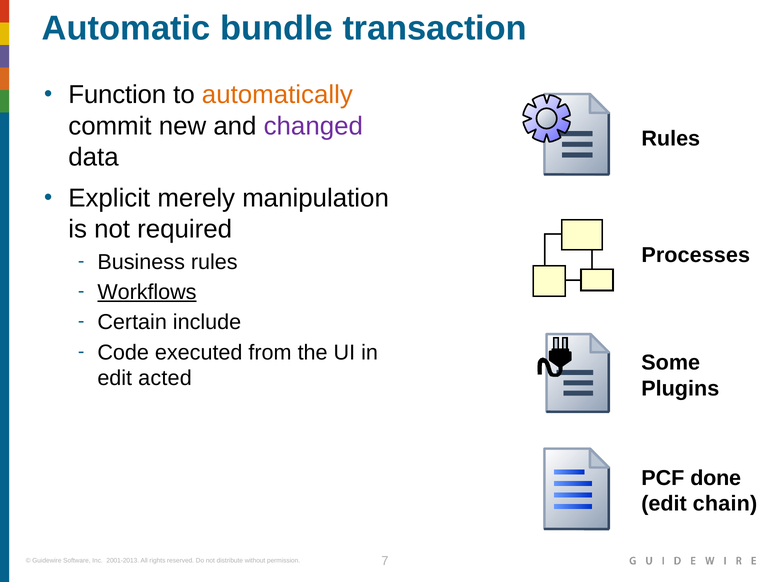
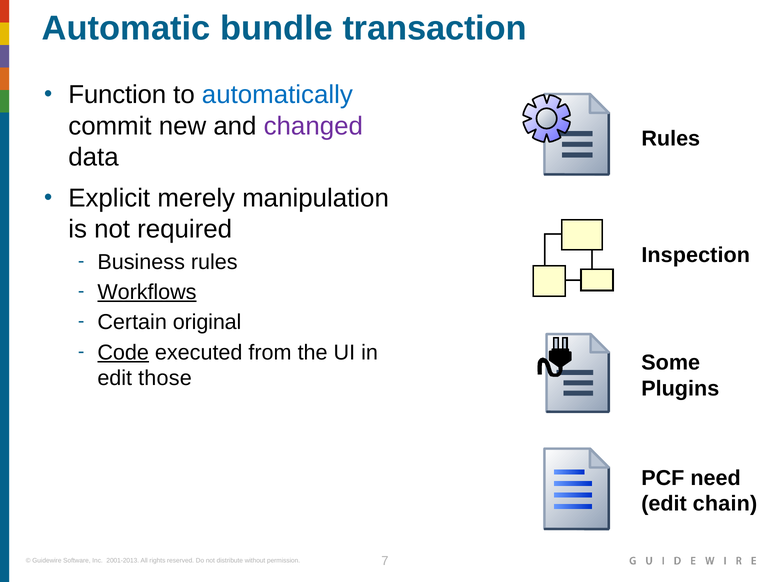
automatically colour: orange -> blue
Processes: Processes -> Inspection
include: include -> original
Code underline: none -> present
acted: acted -> those
done: done -> need
